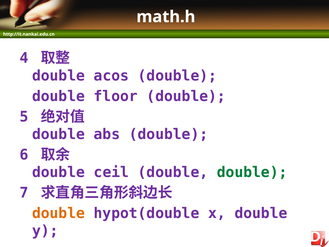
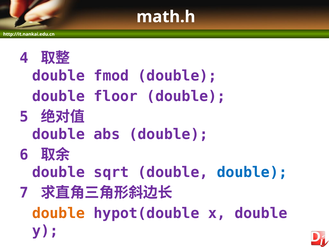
acos: acos -> fmod
ceil: ceil -> sqrt
double at (252, 172) colour: green -> blue
